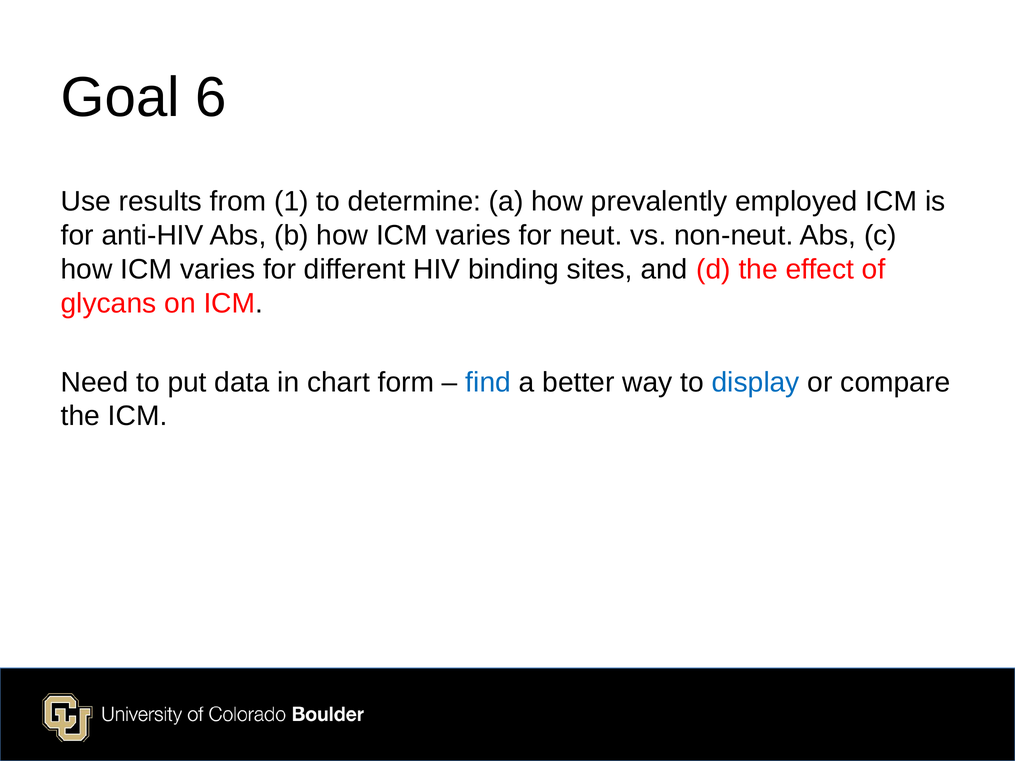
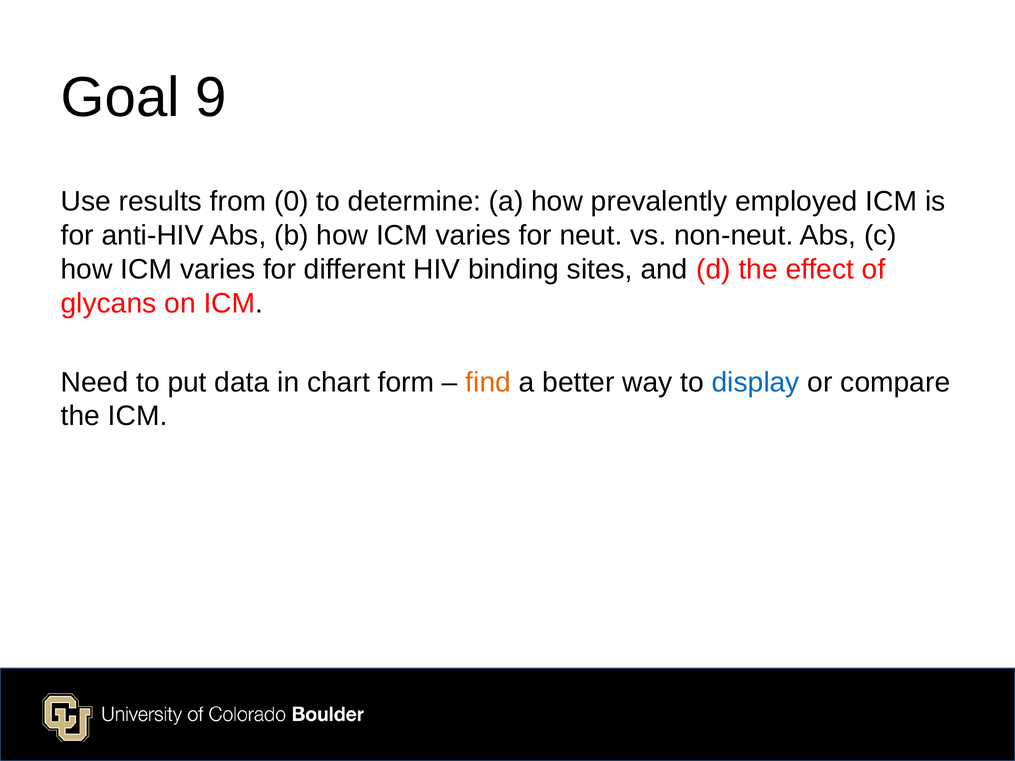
6: 6 -> 9
1: 1 -> 0
find colour: blue -> orange
